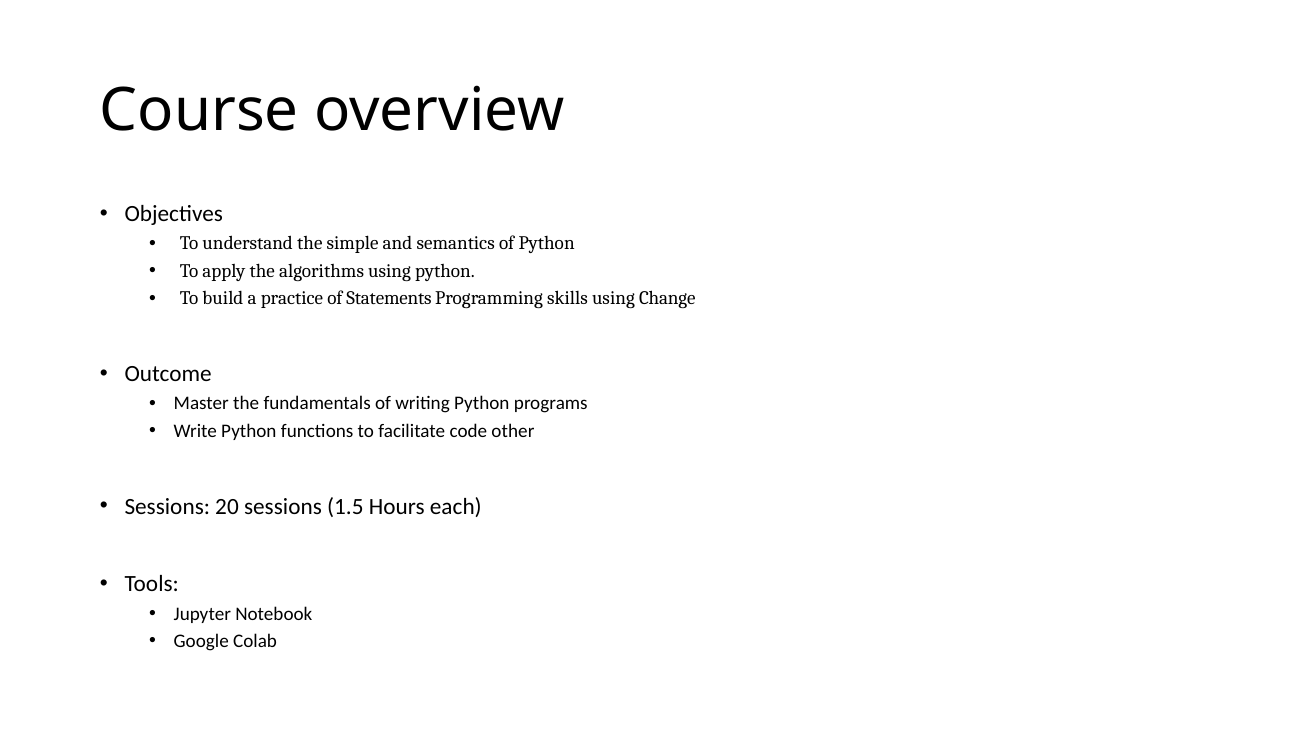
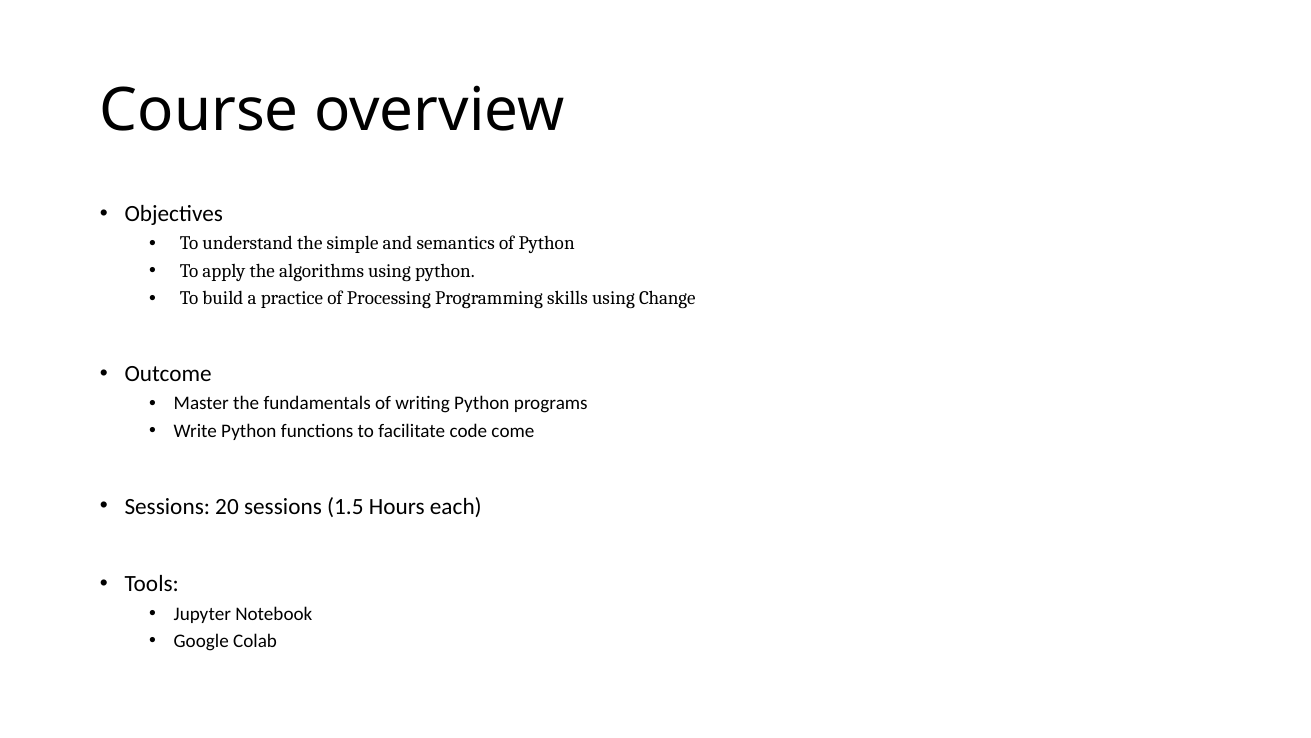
Statements: Statements -> Processing
other: other -> come
